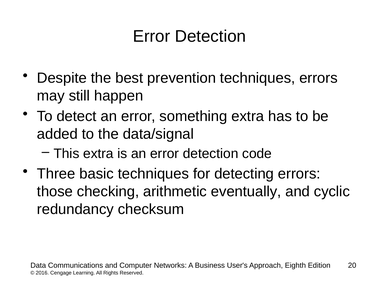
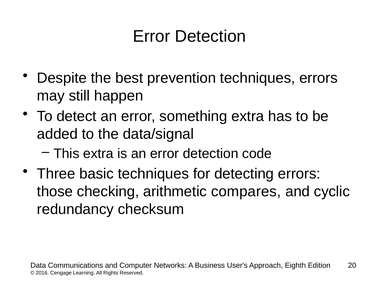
eventually: eventually -> compares
